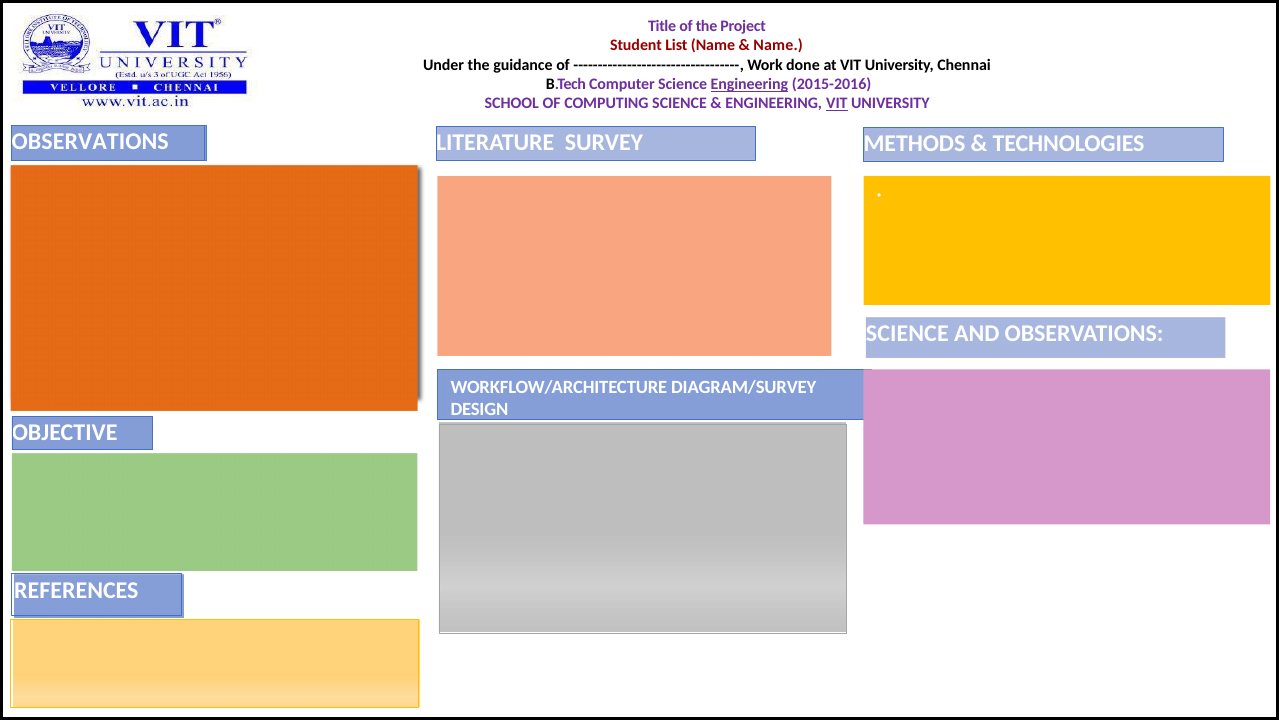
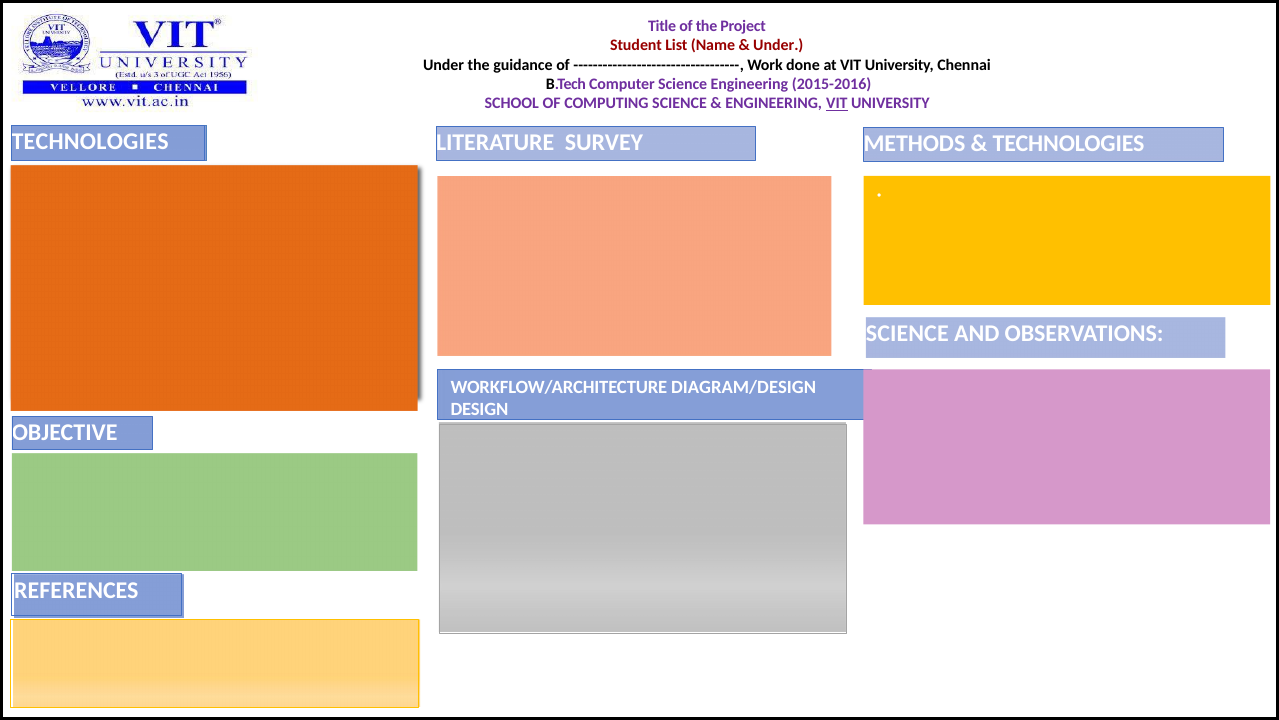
Name at (778, 46): Name -> Under
Engineering at (749, 84) underline: present -> none
OBSERVATIONS at (90, 141): OBSERVATIONS -> TECHNOLOGIES
DIAGRAM/SURVEY: DIAGRAM/SURVEY -> DIAGRAM/DESIGN
